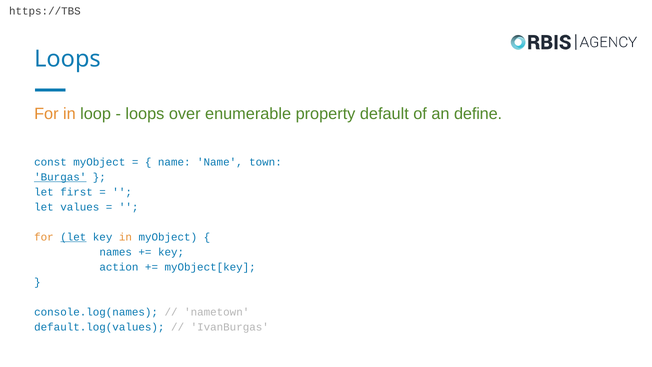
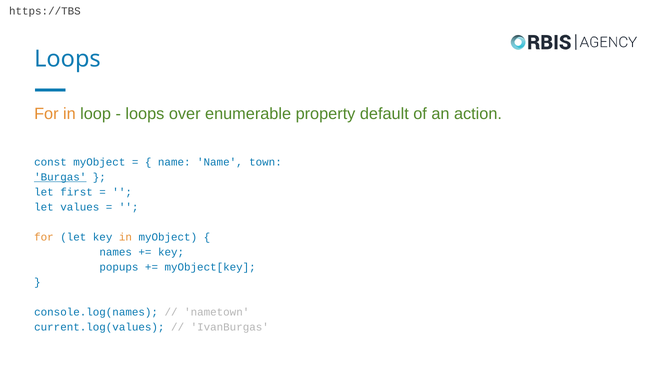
define: define -> action
let at (73, 237) underline: present -> none
action: action -> popups
default.log(values: default.log(values -> current.log(values
